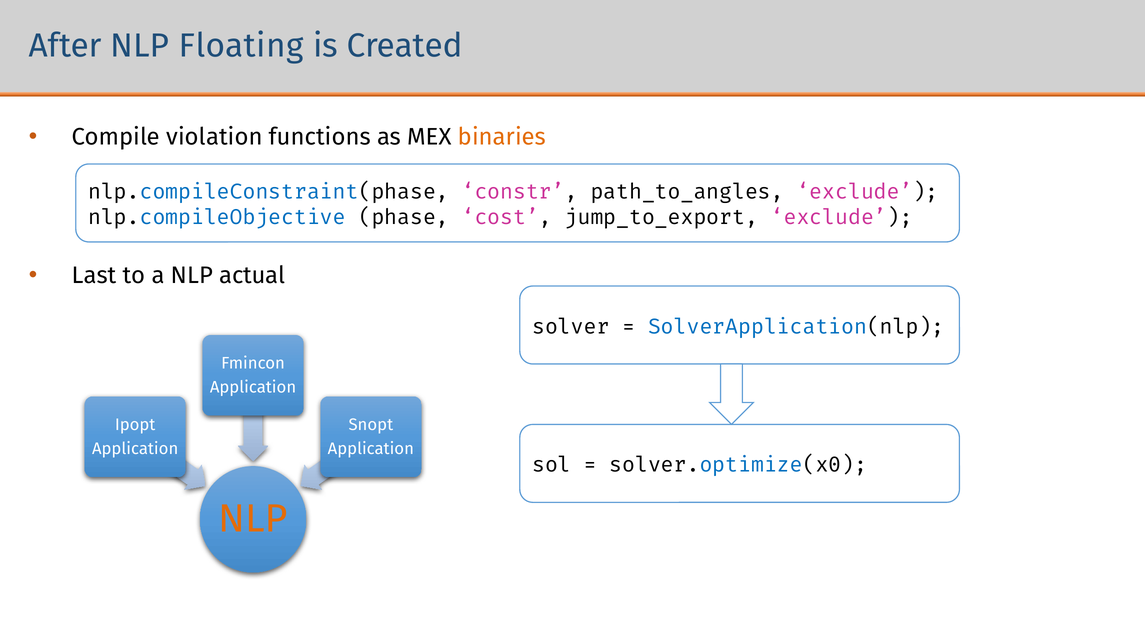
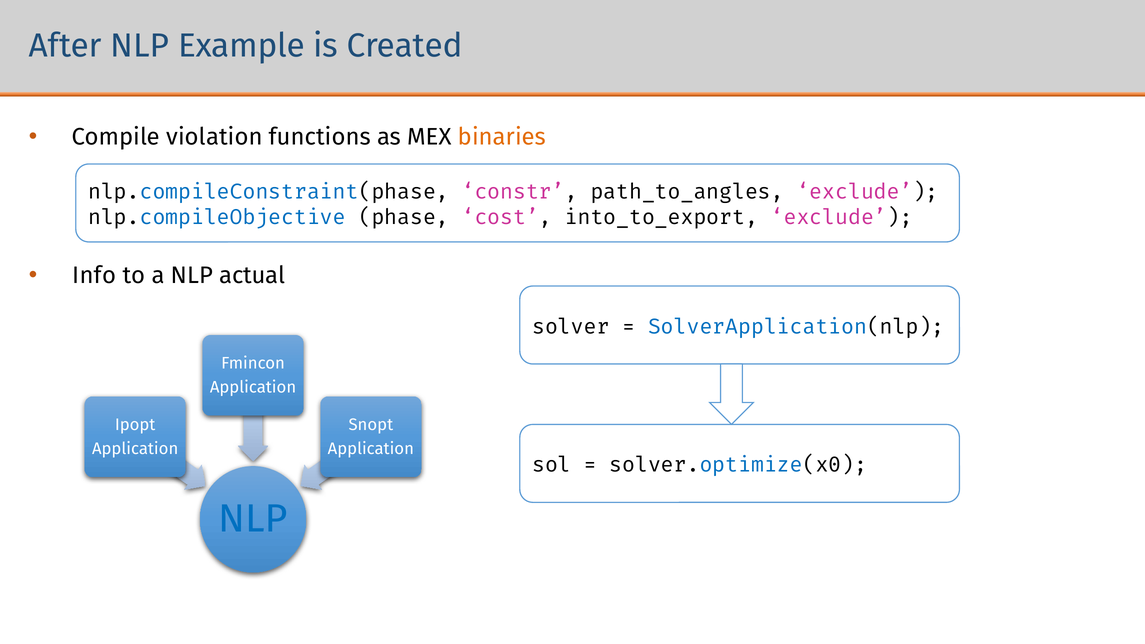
Floating: Floating -> Example
jump_to_export: jump_to_export -> into_to_export
Last: Last -> Info
NLP at (253, 519) colour: orange -> blue
